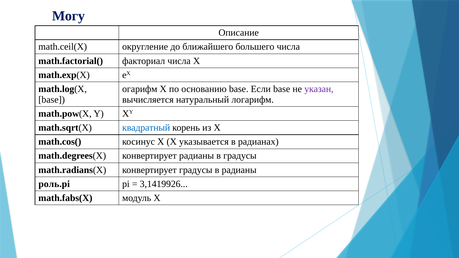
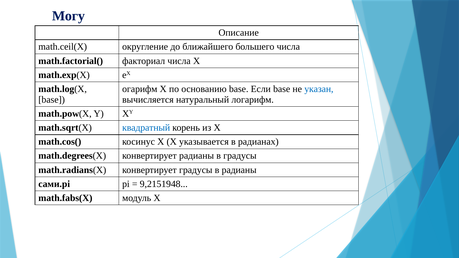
указан colour: purple -> blue
роль.pi: роль.pi -> сами.pi
3,1419926: 3,1419926 -> 9,2151948
